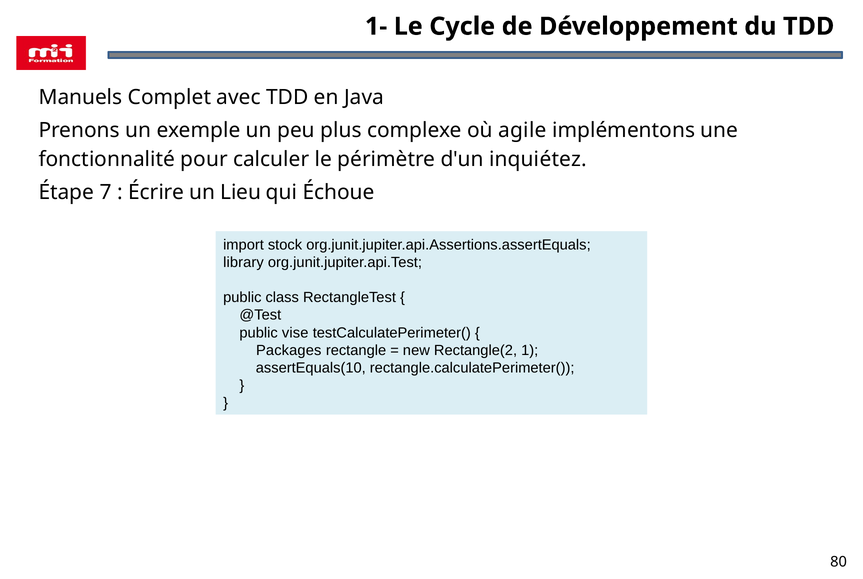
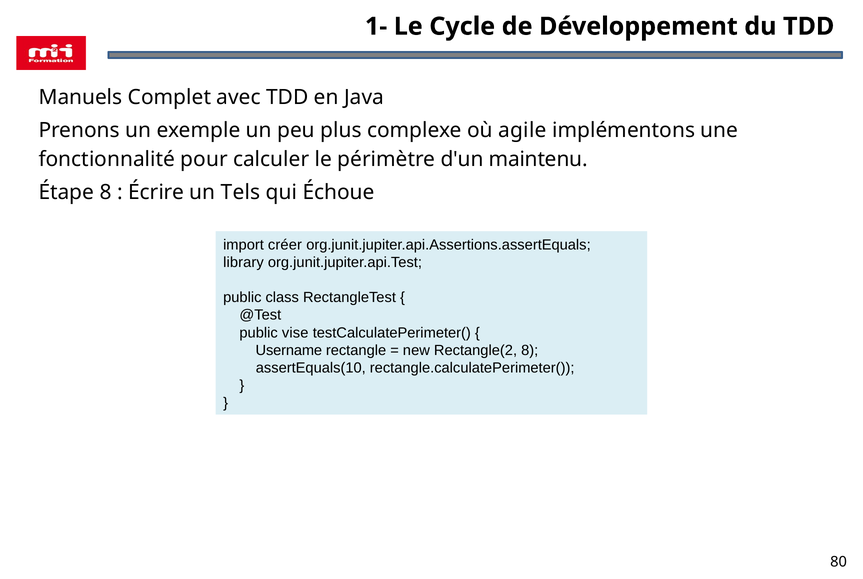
inquiétez: inquiétez -> maintenu
Étape 7: 7 -> 8
Lieu: Lieu -> Tels
stock: stock -> créer
Packages: Packages -> Username
Rectangle(2 1: 1 -> 8
